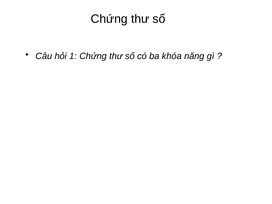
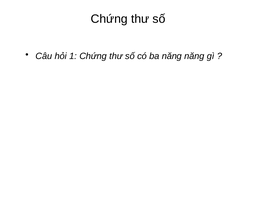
ba khóa: khóa -> năng
